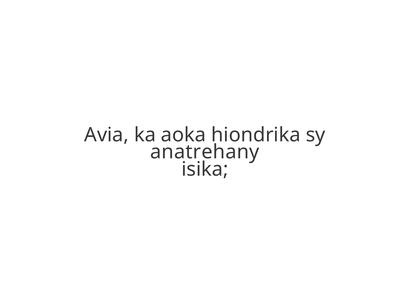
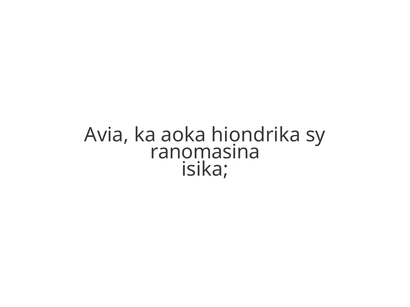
anatrehany: anatrehany -> ranomasina
